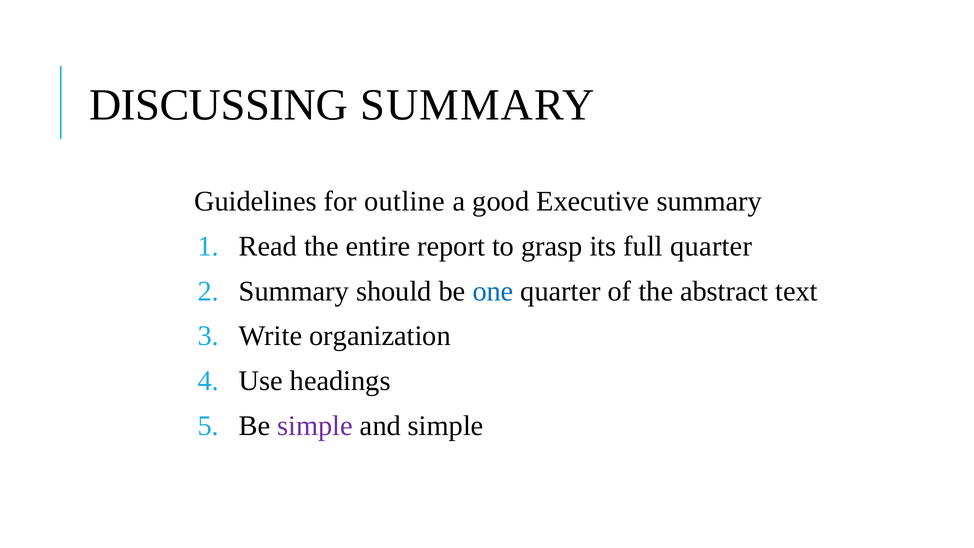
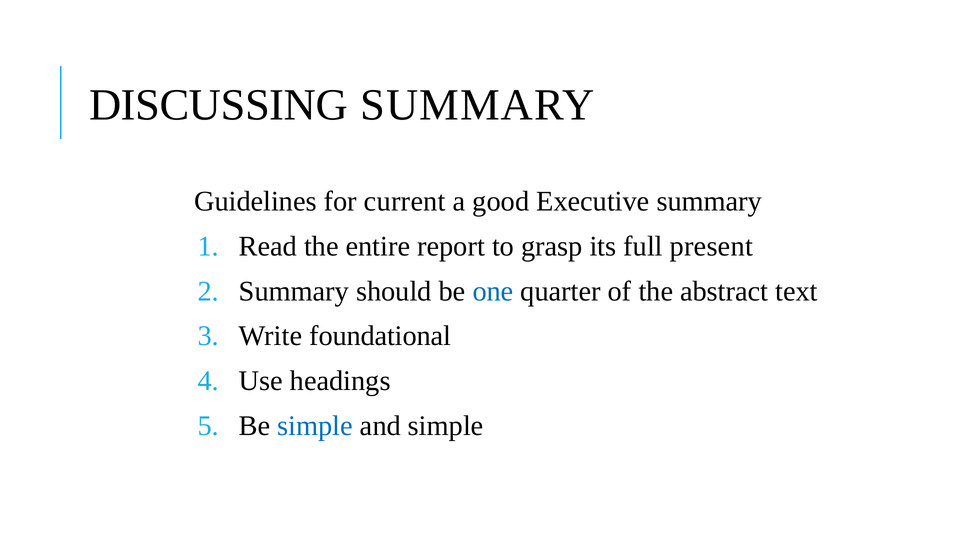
outline: outline -> current
full quarter: quarter -> present
organization: organization -> foundational
simple at (315, 426) colour: purple -> blue
